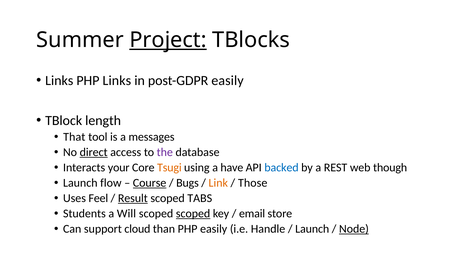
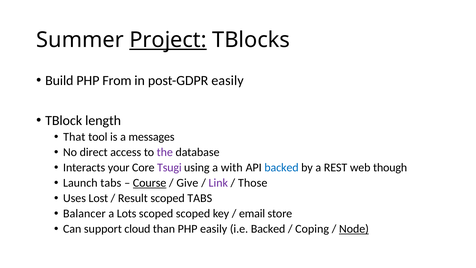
Links at (59, 80): Links -> Build
PHP Links: Links -> From
direct underline: present -> none
Tsugi colour: orange -> purple
have: have -> with
Launch flow: flow -> tabs
Bugs: Bugs -> Give
Link colour: orange -> purple
Feel: Feel -> Lost
Result underline: present -> none
Students: Students -> Balancer
Will: Will -> Lots
scoped at (193, 213) underline: present -> none
i.e Handle: Handle -> Backed
Launch at (312, 229): Launch -> Coping
